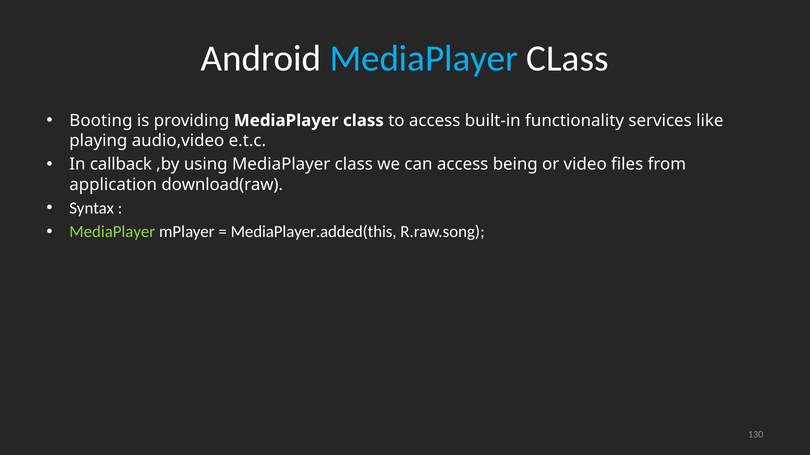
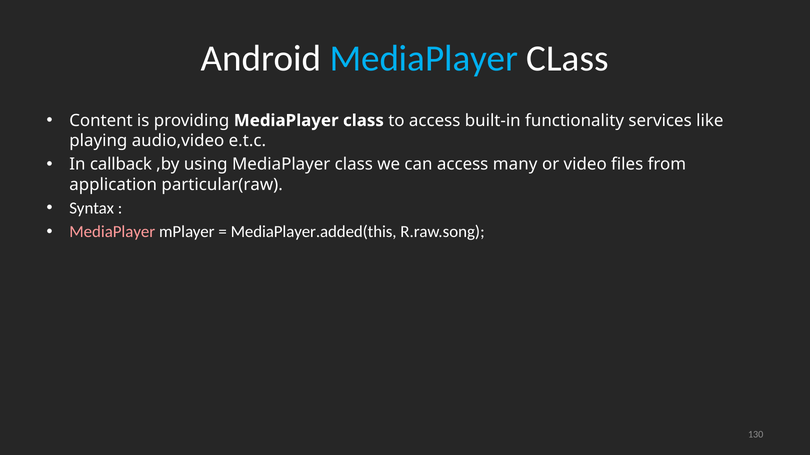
Booting: Booting -> Content
being: being -> many
download(raw: download(raw -> particular(raw
MediaPlayer at (112, 232) colour: light green -> pink
